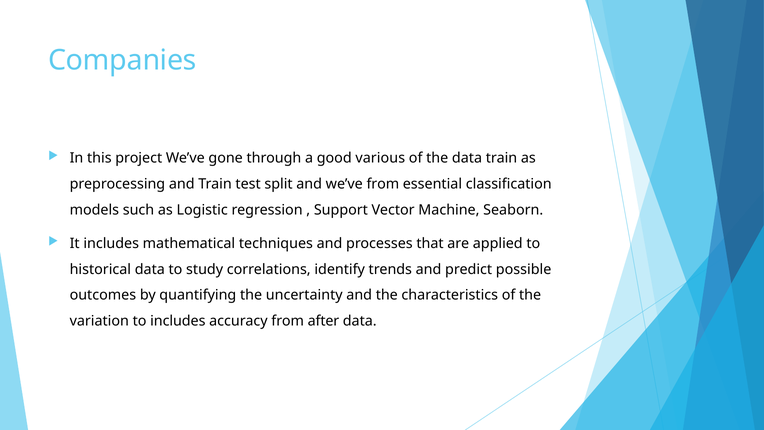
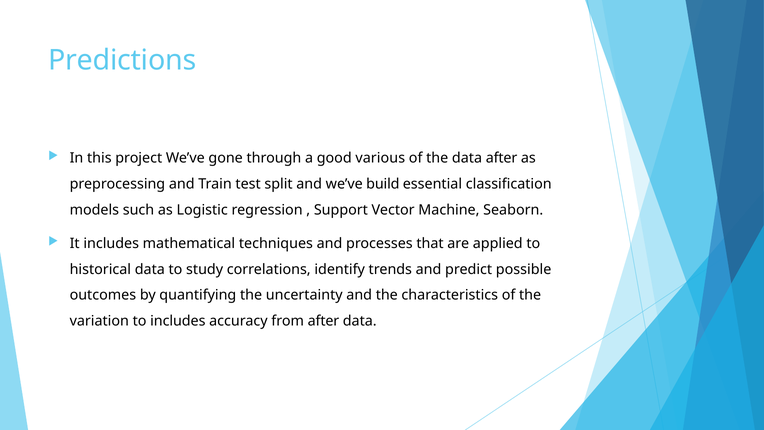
Companies: Companies -> Predictions
data train: train -> after
we’ve from: from -> build
